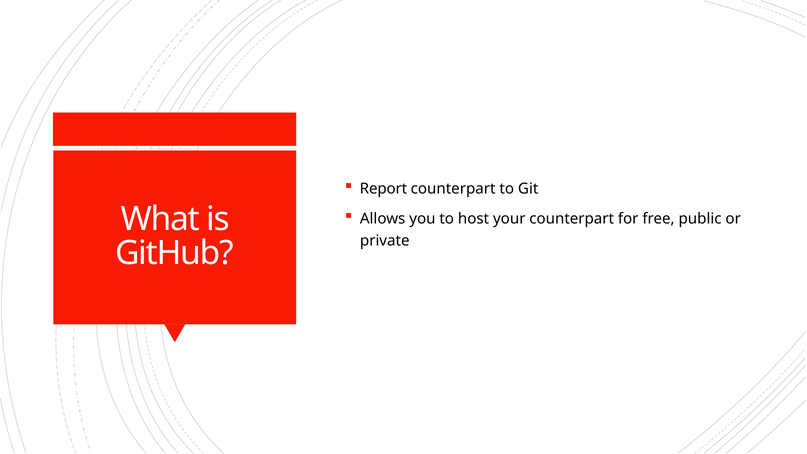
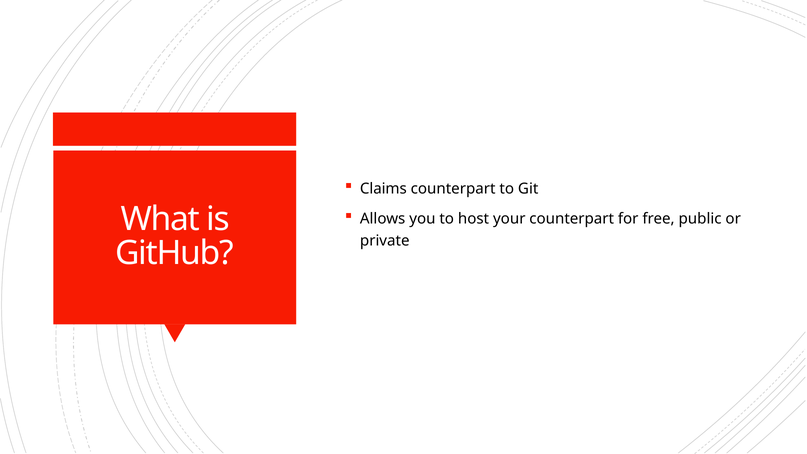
Report: Report -> Claims
